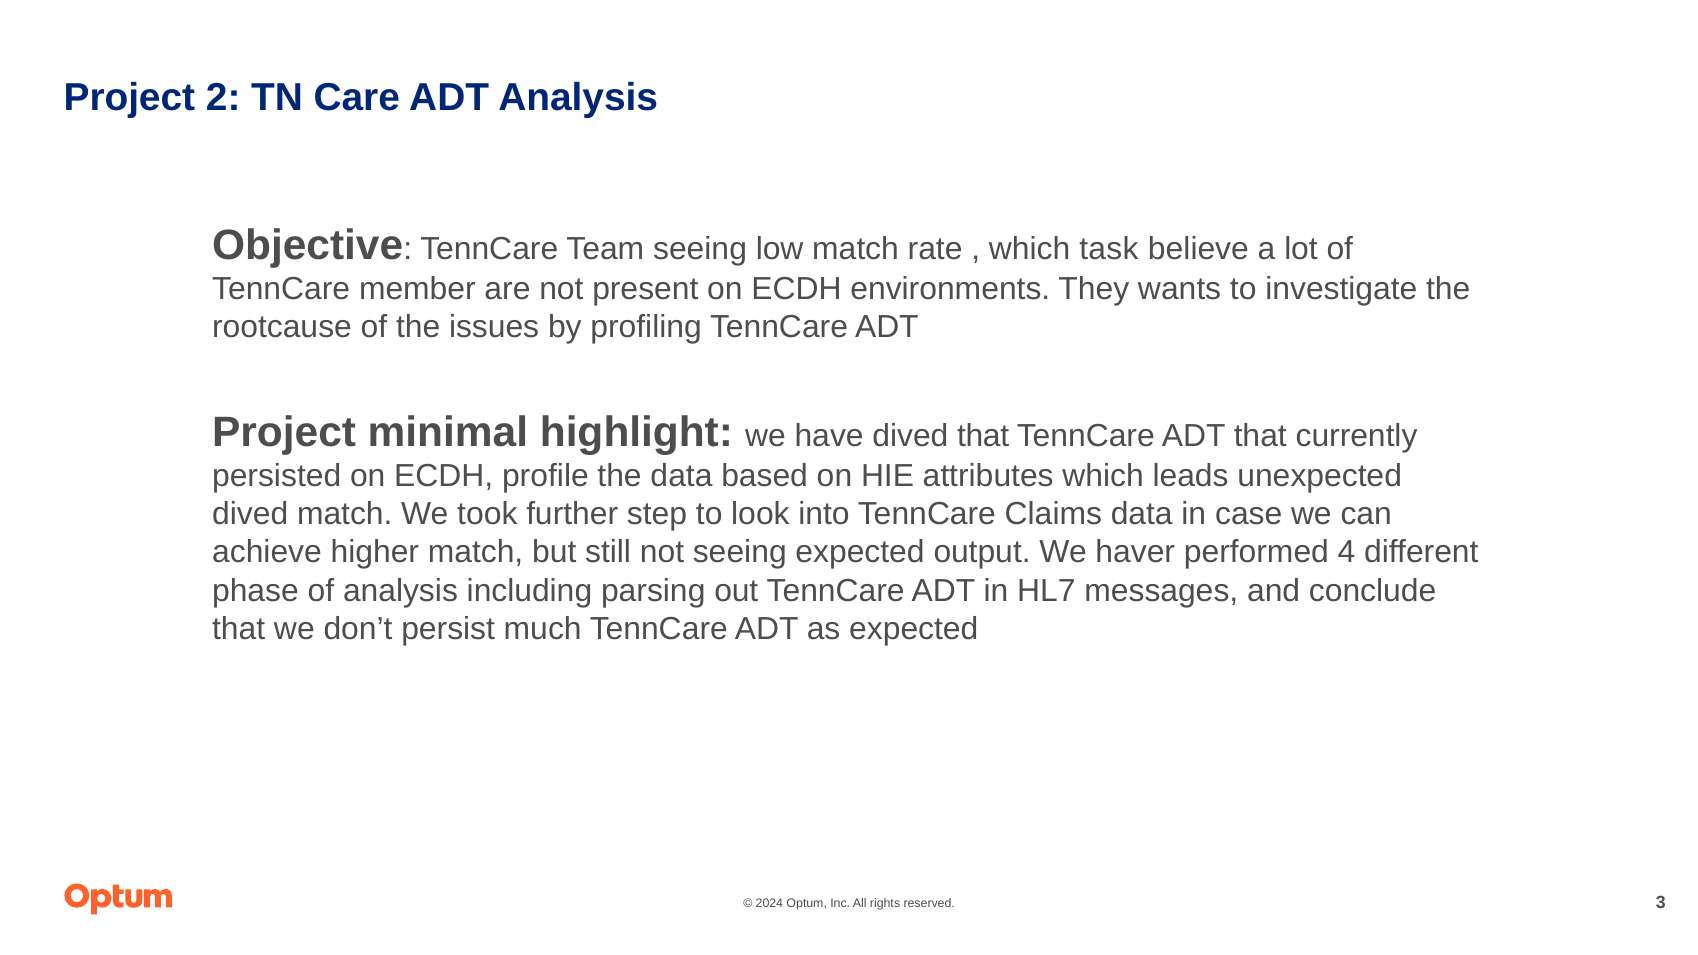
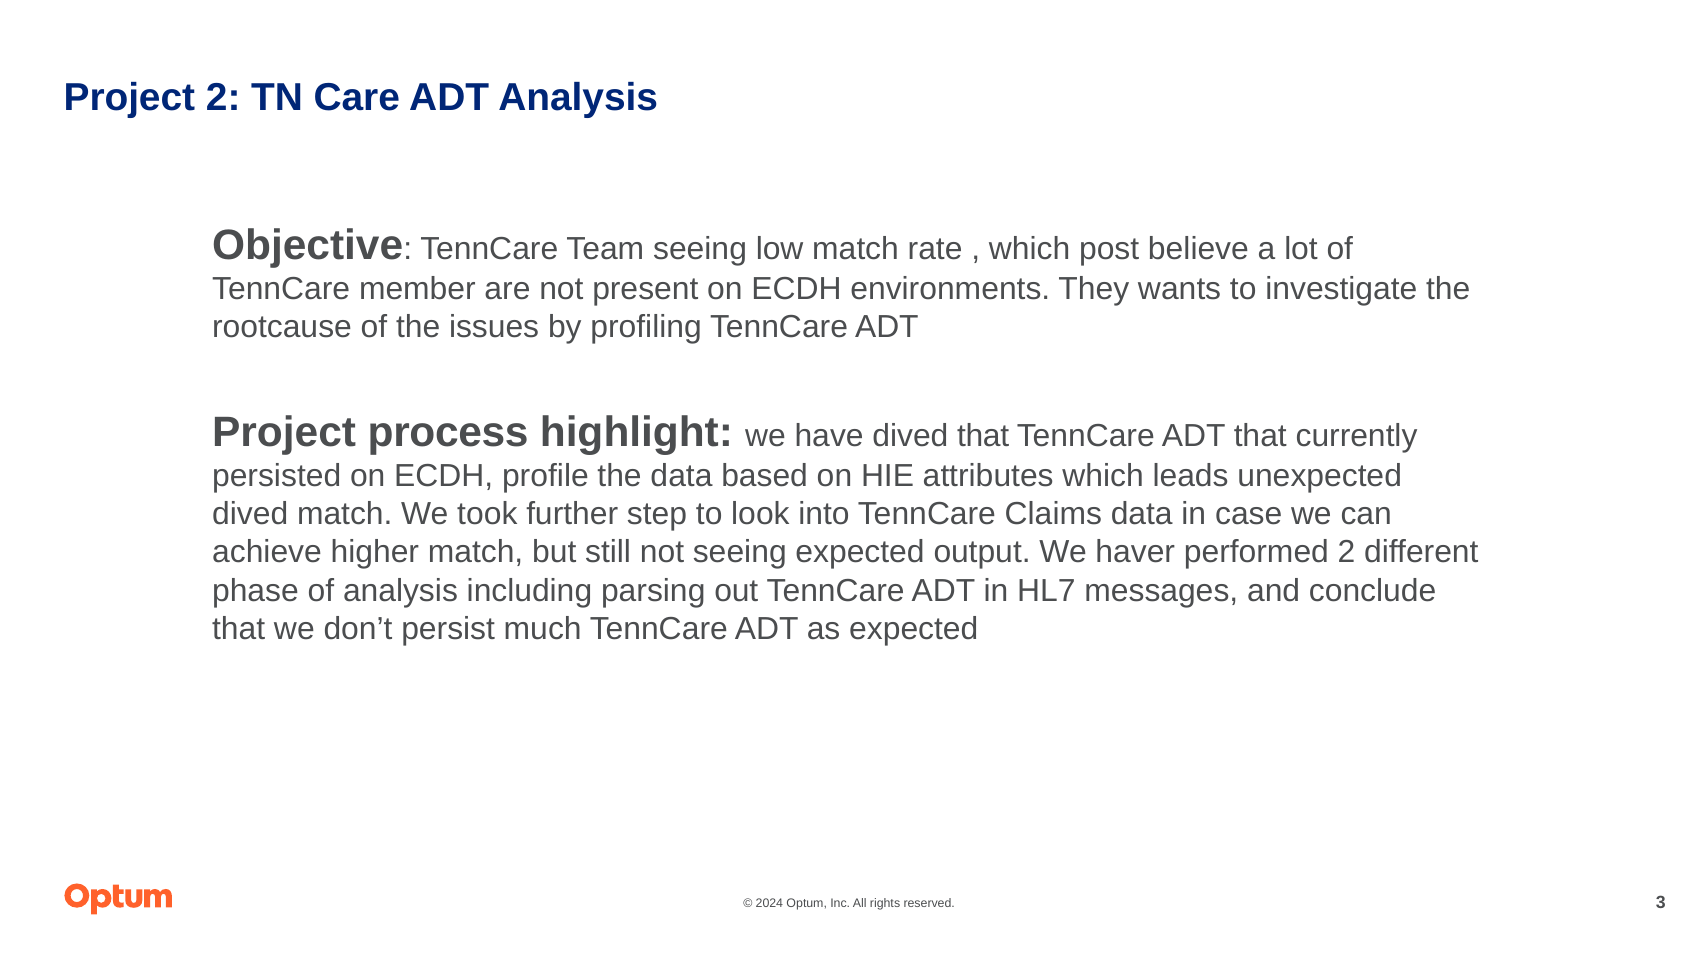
task: task -> post
minimal: minimal -> process
performed 4: 4 -> 2
